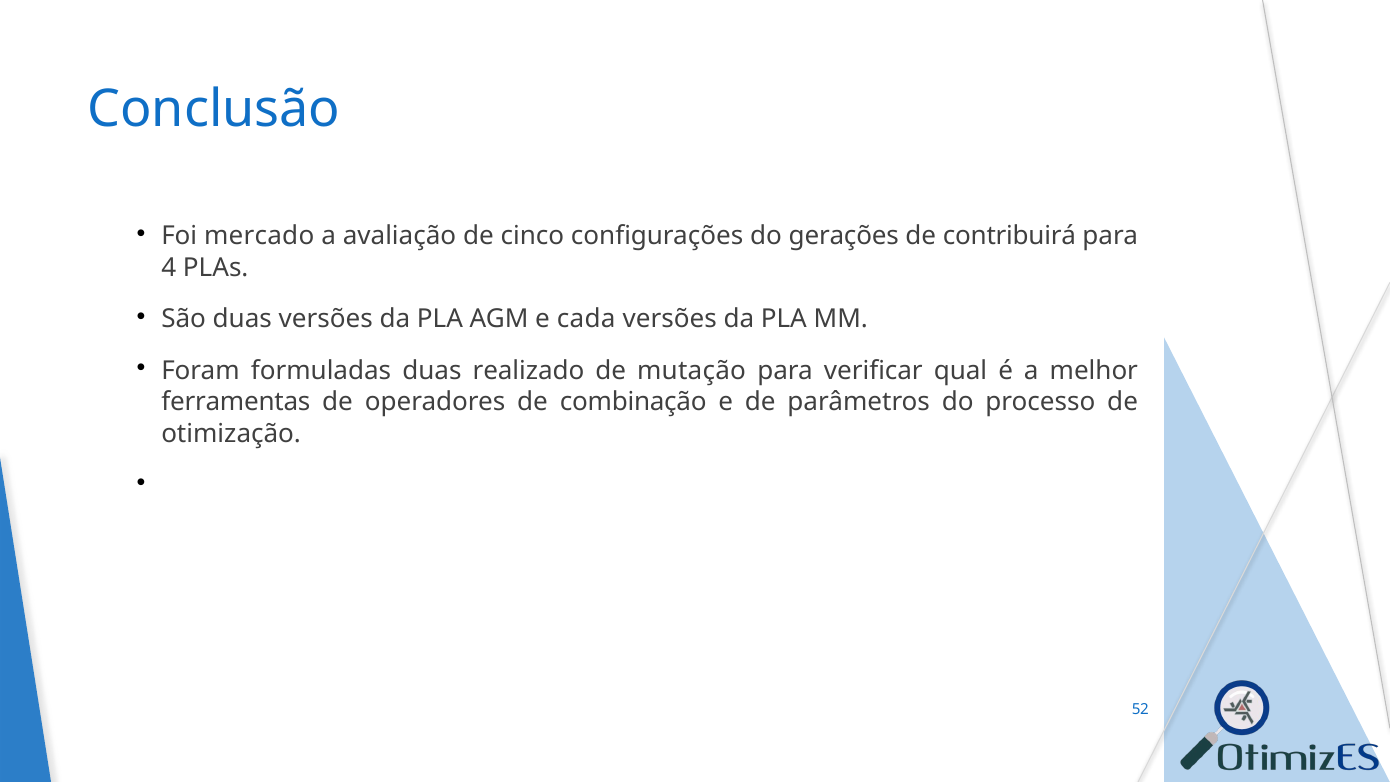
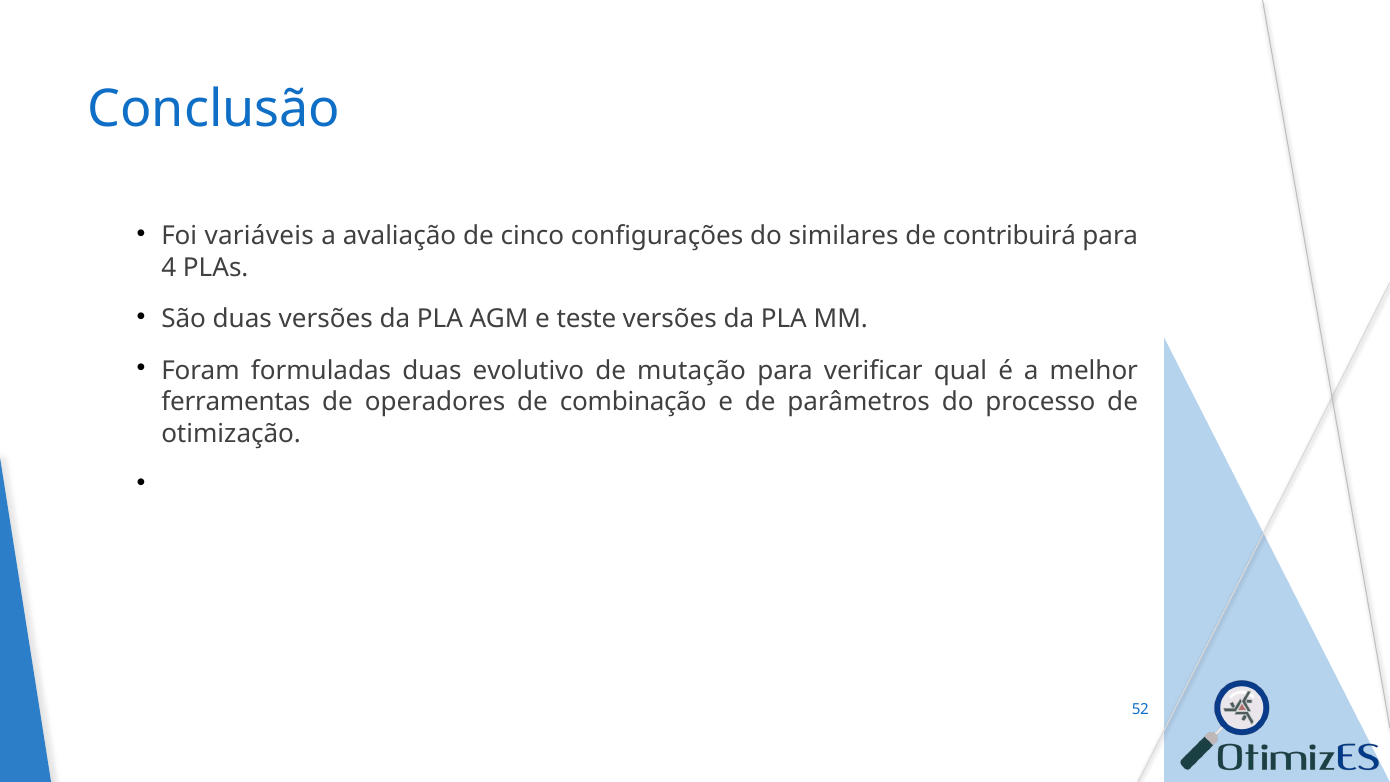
mercado: mercado -> variáveis
gerações: gerações -> similares
cada: cada -> teste
realizado: realizado -> evolutivo
